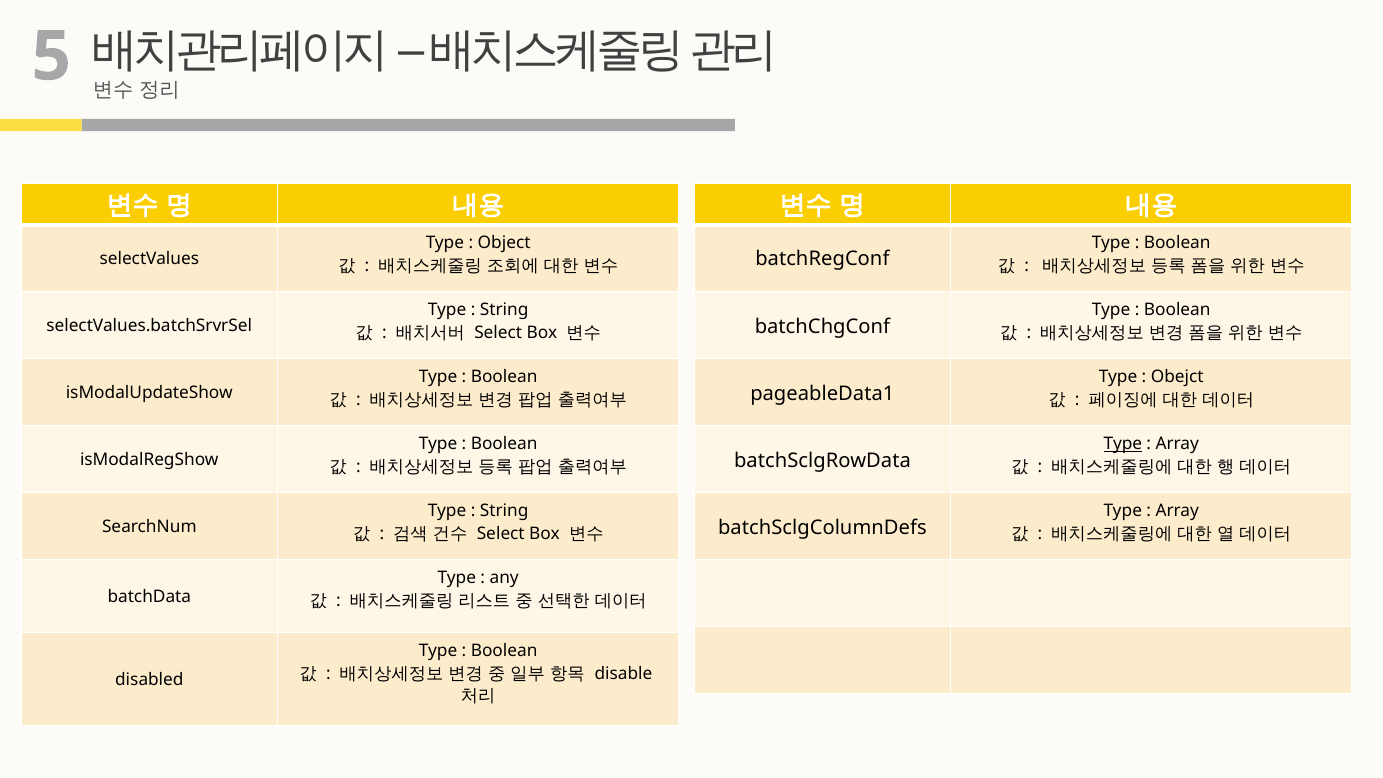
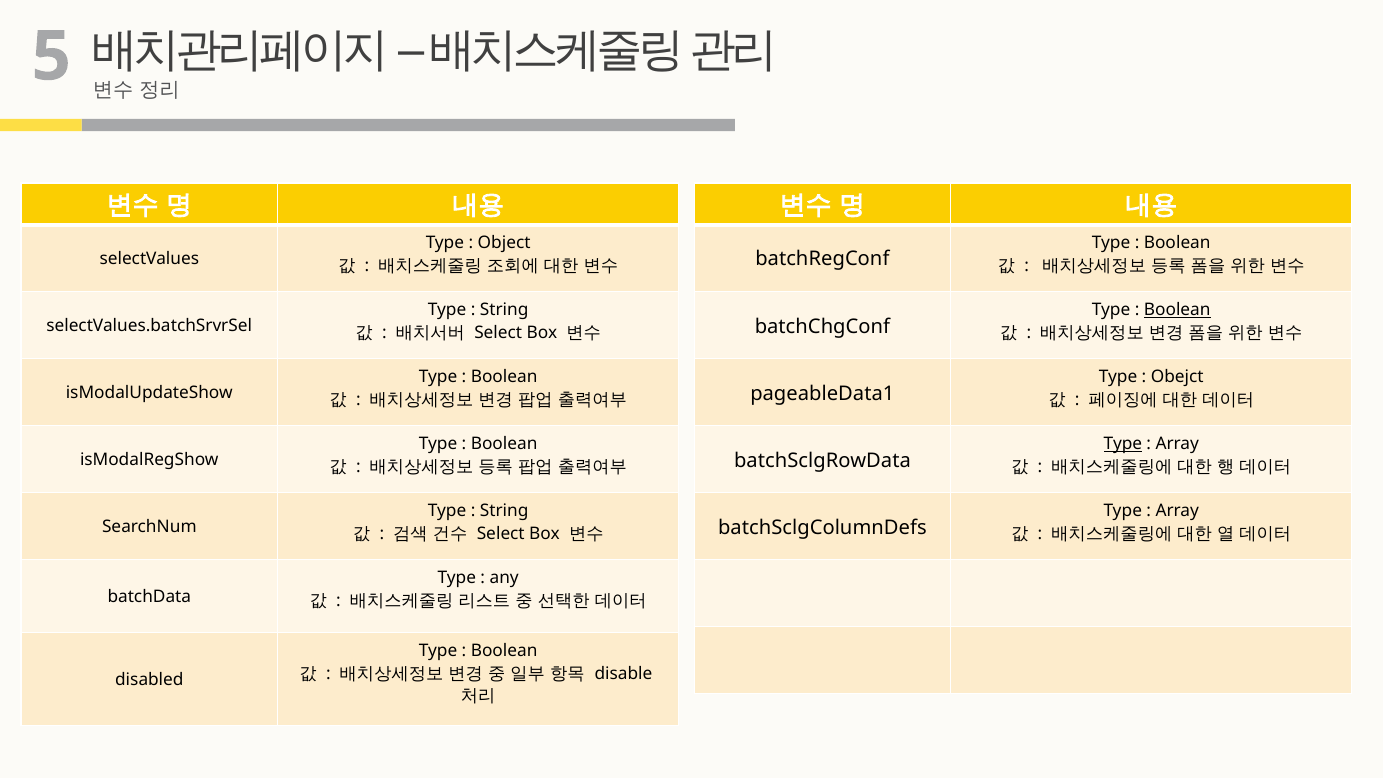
Boolean at (1177, 310) underline: none -> present
